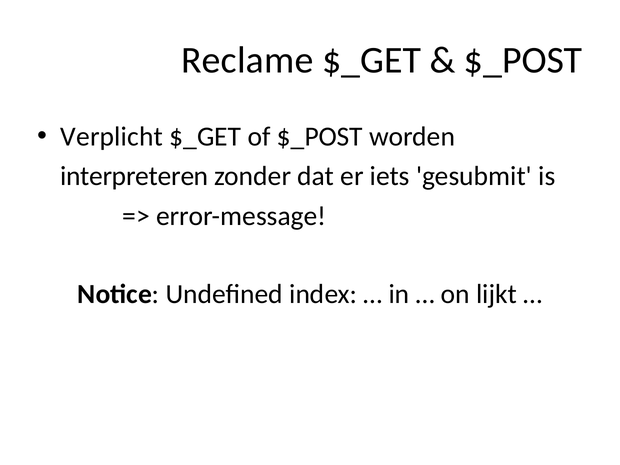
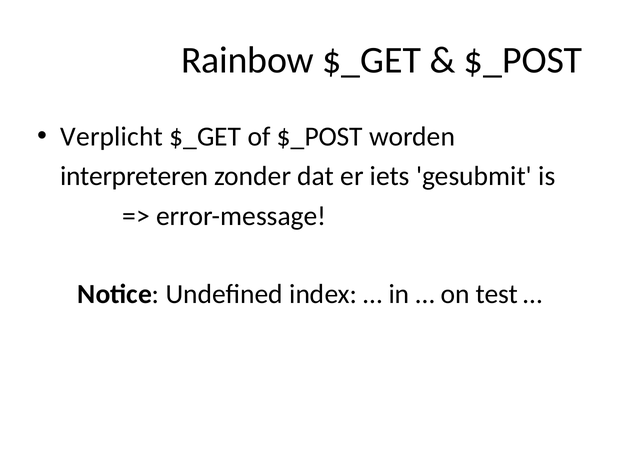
Reclame: Reclame -> Rainbow
lijkt: lijkt -> test
